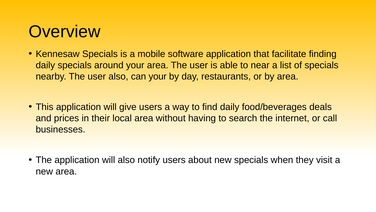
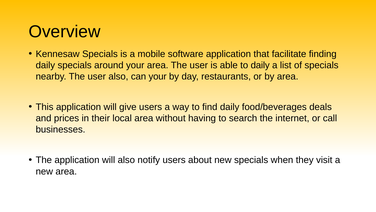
to near: near -> daily
